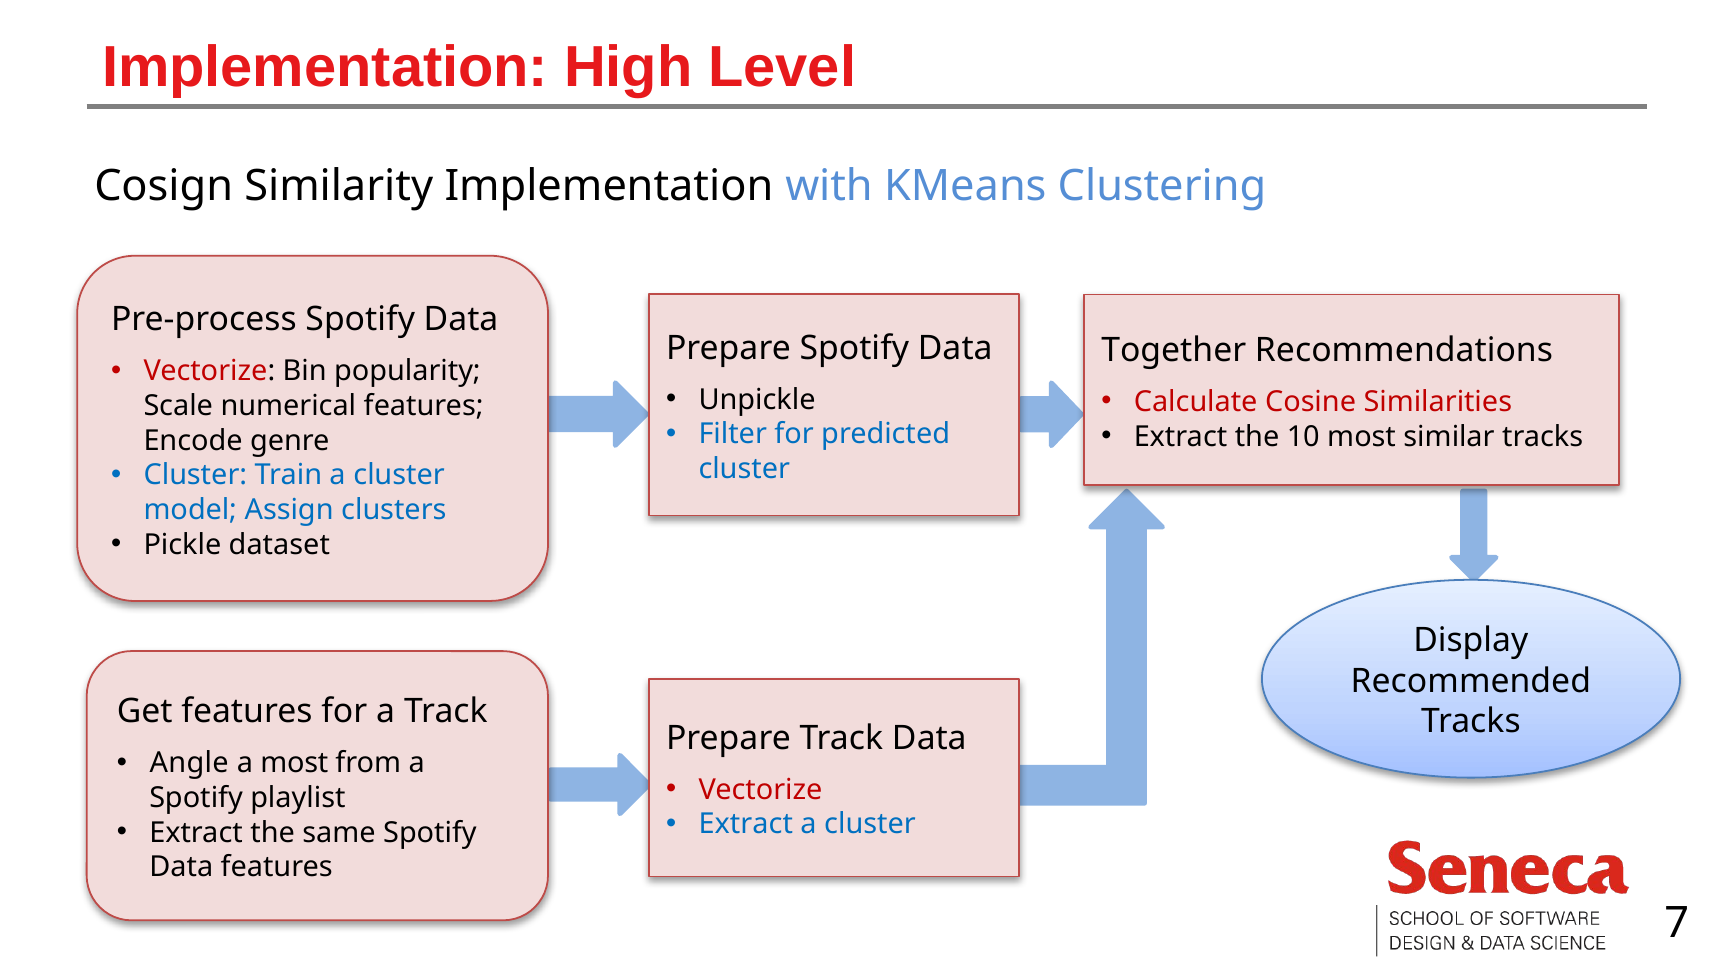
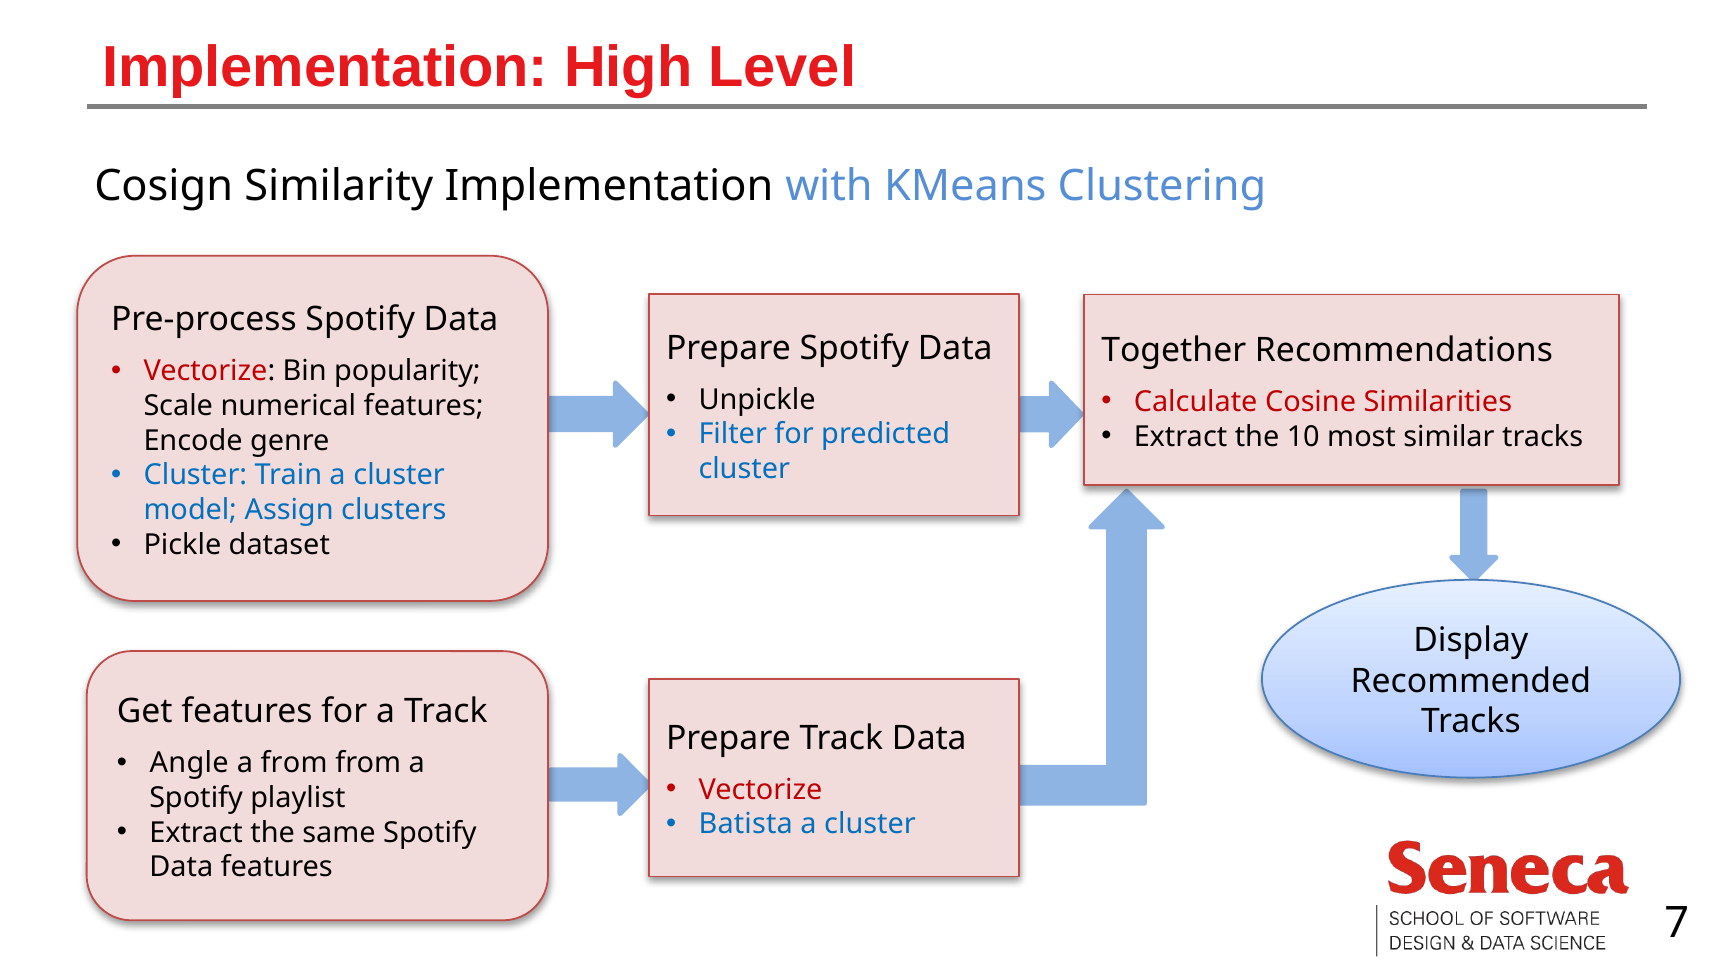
a most: most -> from
Extract at (746, 824): Extract -> Batista
